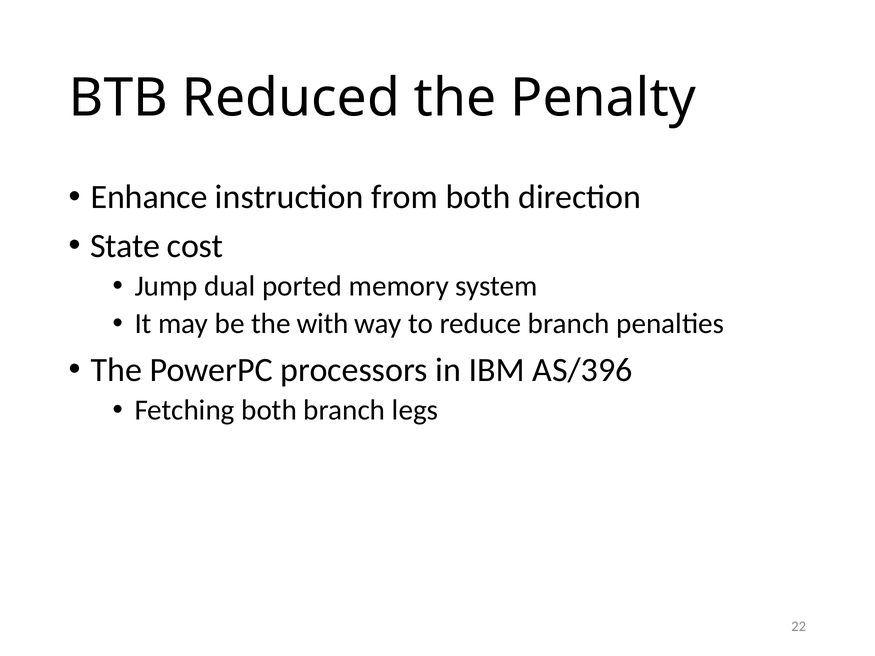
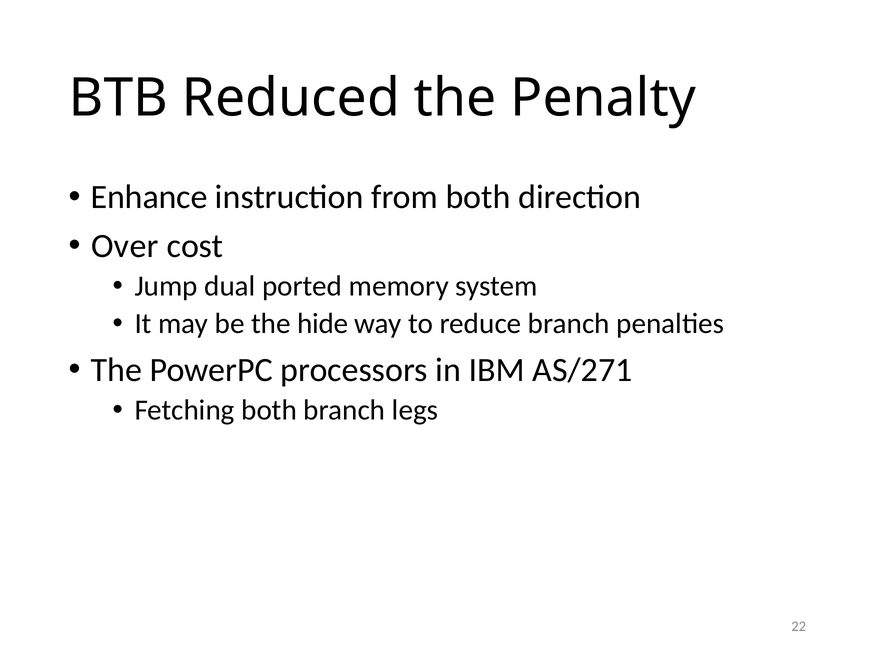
State: State -> Over
with: with -> hide
AS/396: AS/396 -> AS/271
